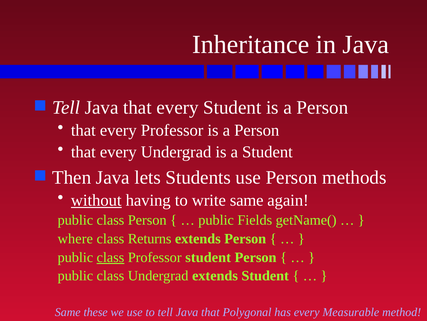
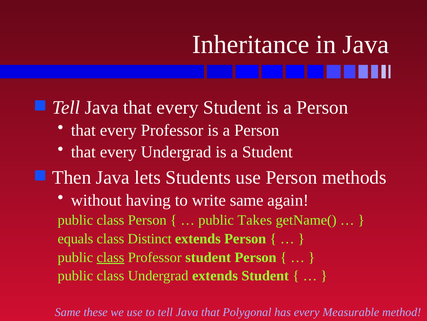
without underline: present -> none
Fields: Fields -> Takes
where: where -> equals
Returns: Returns -> Distinct
